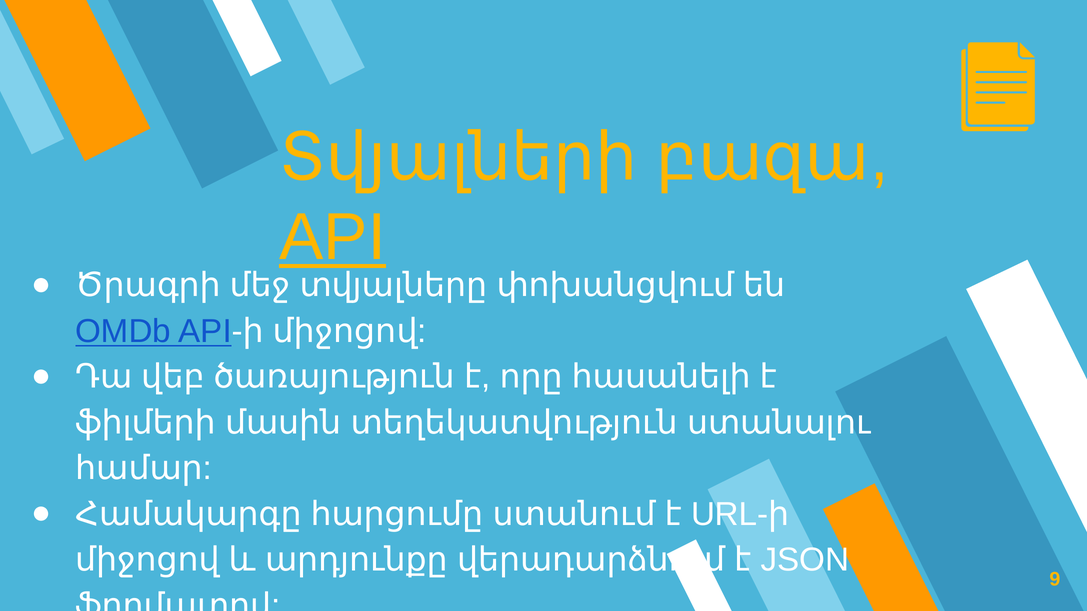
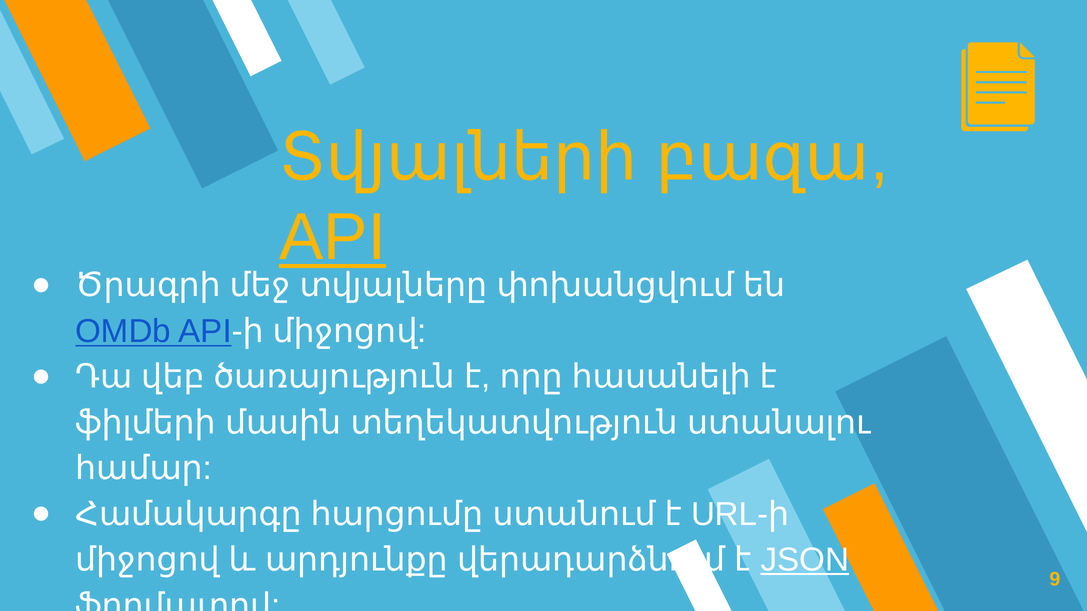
JSON underline: none -> present
